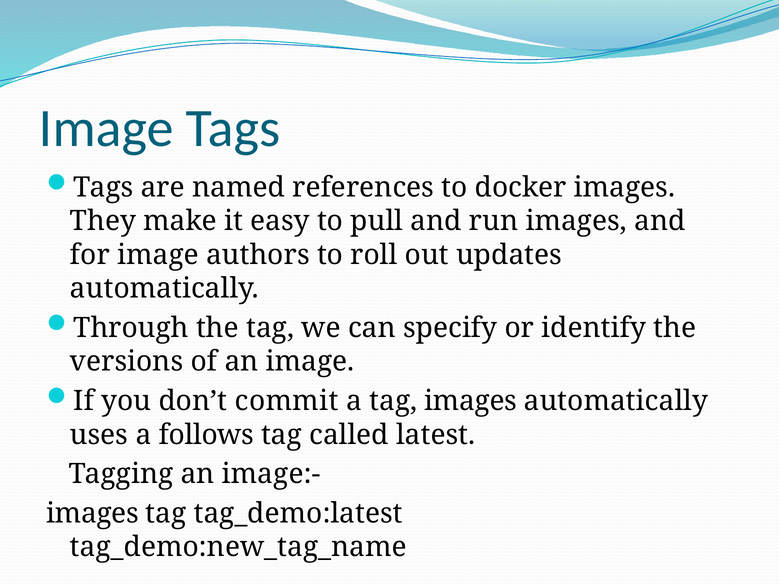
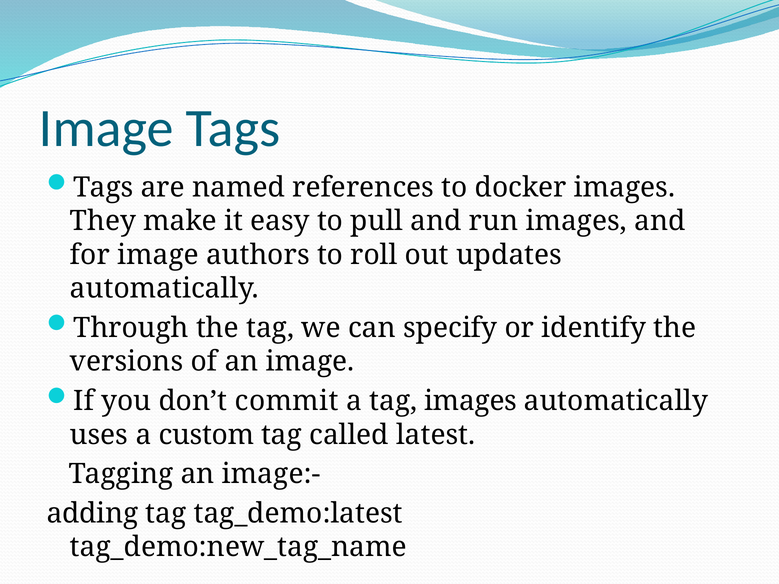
follows: follows -> custom
images at (93, 514): images -> adding
